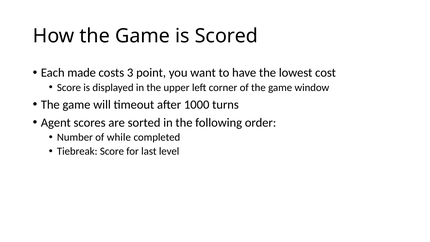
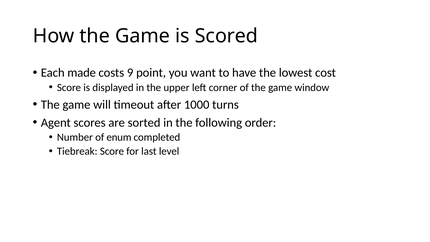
3: 3 -> 9
while: while -> enum
